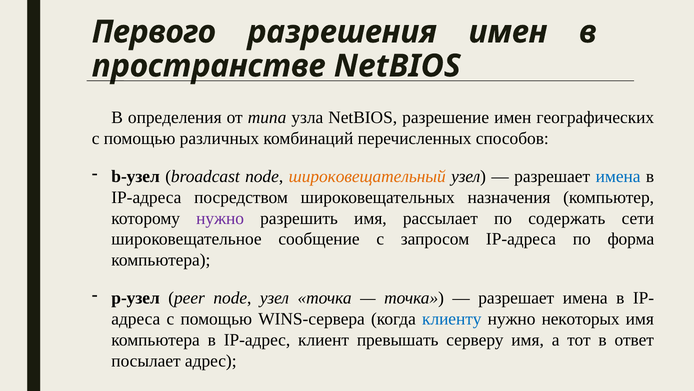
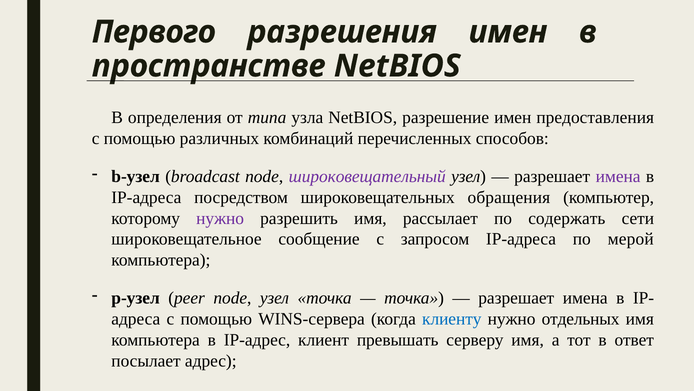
географических: географических -> предоставления
широковещательный colour: orange -> purple
имена at (618, 176) colour: blue -> purple
назначения: назначения -> обращения
форма: форма -> мерой
некоторых: некоторых -> отдельных
